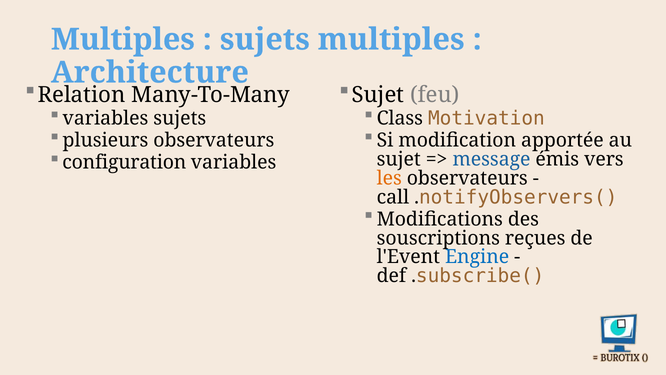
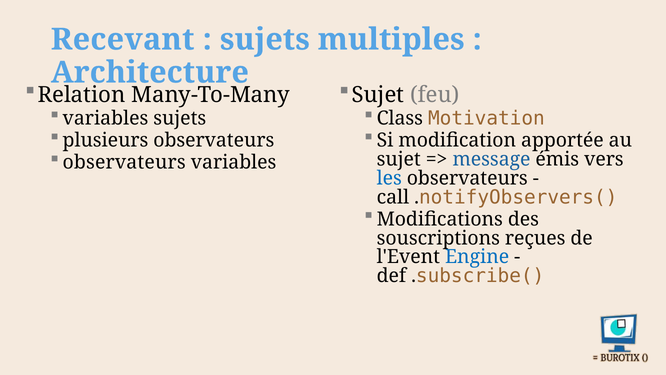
Multiples at (123, 39): Multiples -> Recevant
configuration at (124, 162): configuration -> observateurs
les colour: orange -> blue
